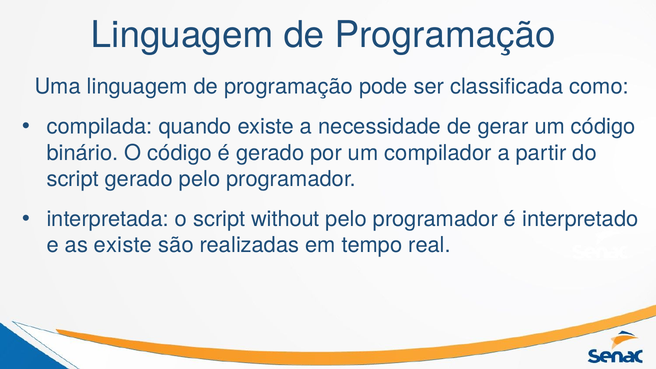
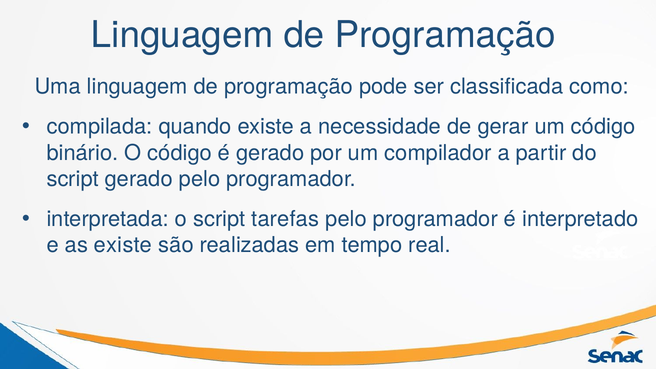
without: without -> tarefas
